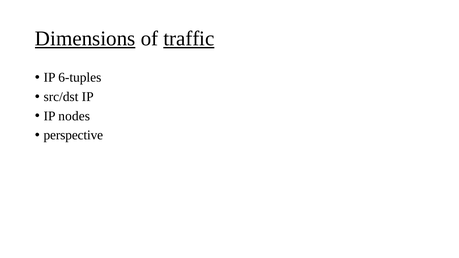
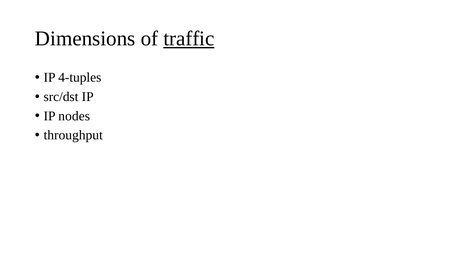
Dimensions underline: present -> none
6-tuples: 6-tuples -> 4-tuples
perspective: perspective -> throughput
